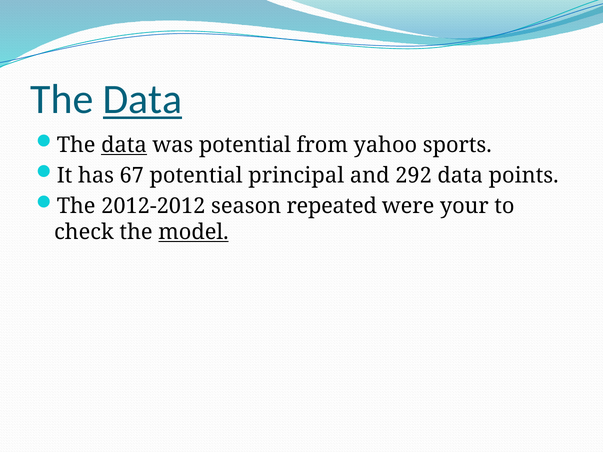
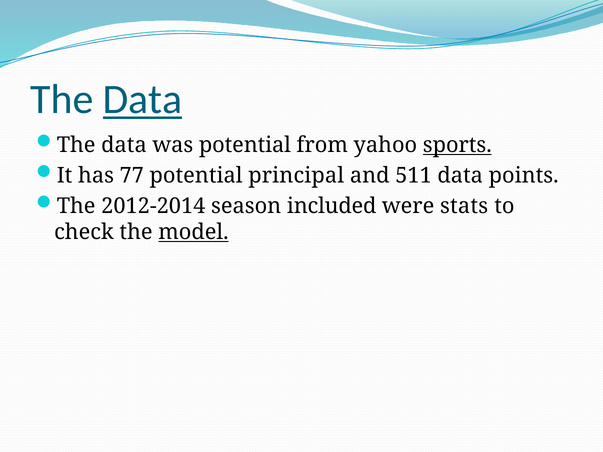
data at (124, 145) underline: present -> none
sports underline: none -> present
67: 67 -> 77
292: 292 -> 511
2012-2012: 2012-2012 -> 2012-2014
repeated: repeated -> included
your: your -> stats
